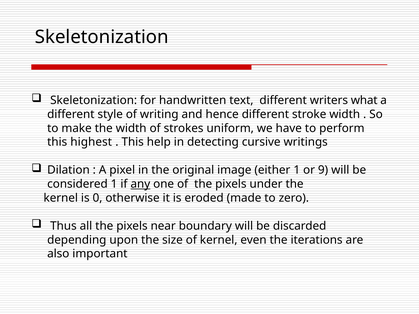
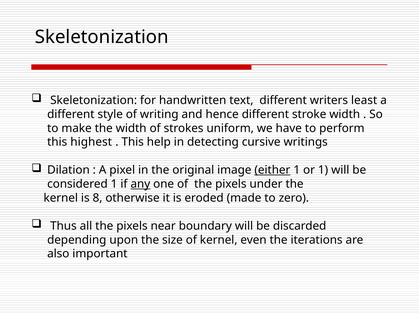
what: what -> least
either underline: none -> present
or 9: 9 -> 1
0: 0 -> 8
